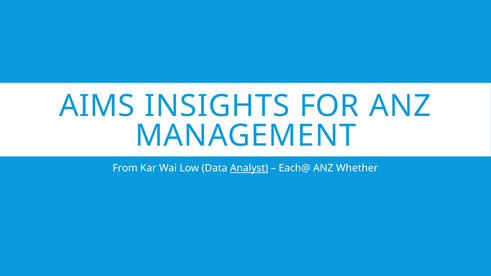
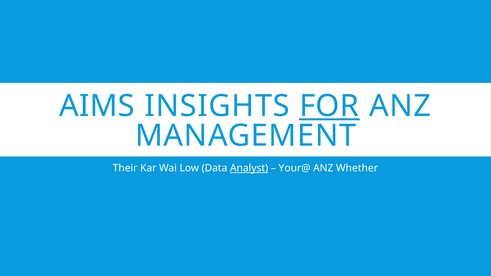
FOR underline: none -> present
From: From -> Their
Each@: Each@ -> Your@
